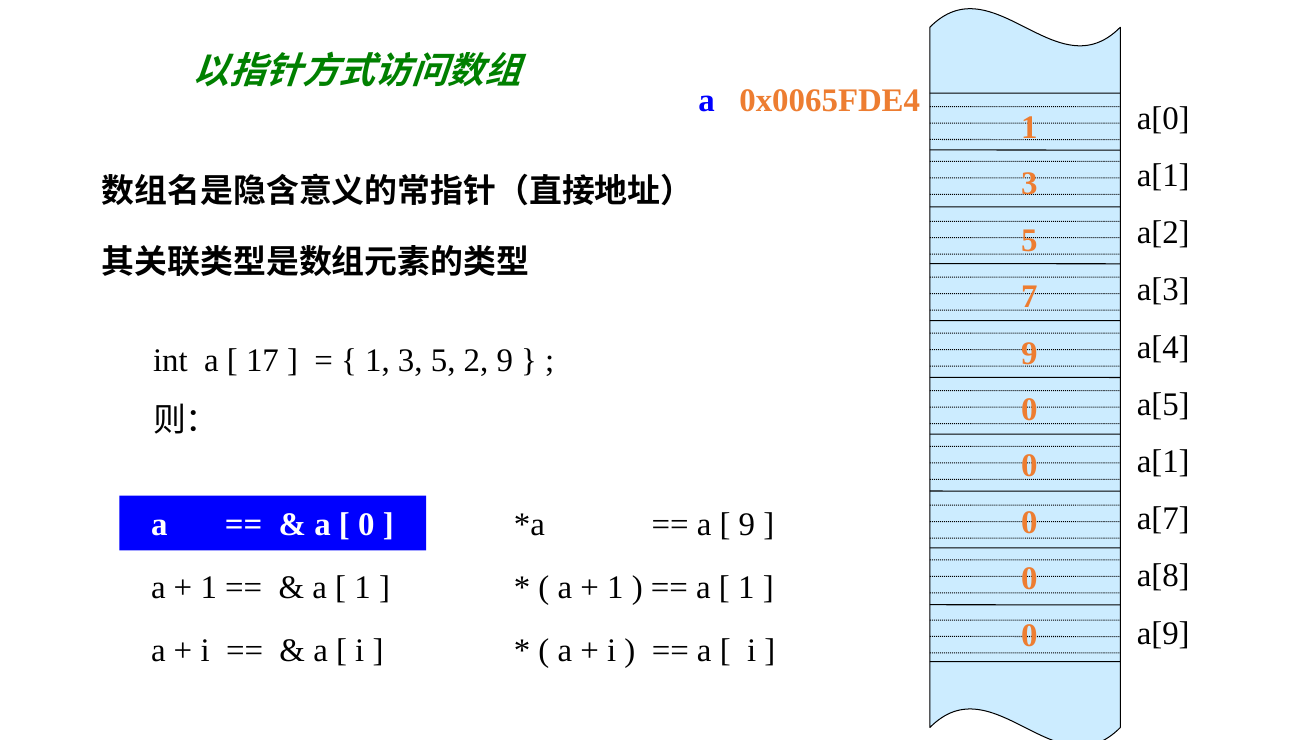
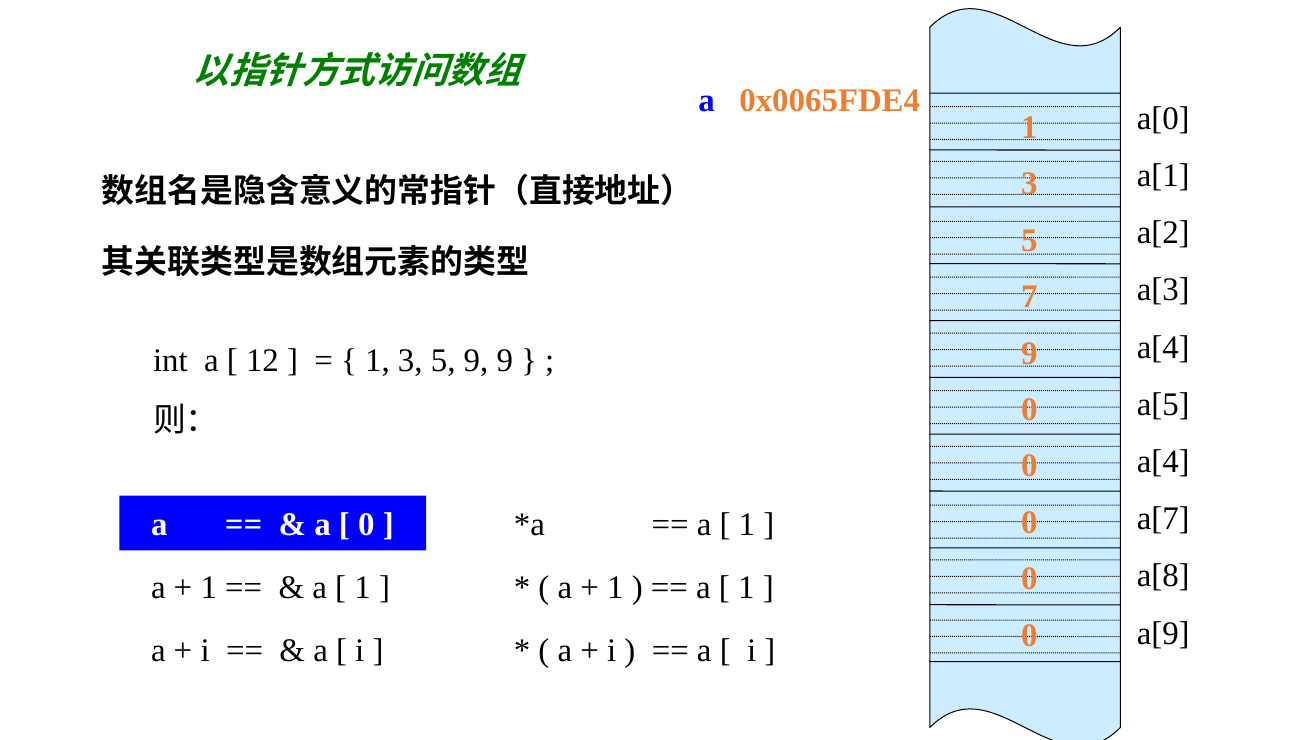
17: 17 -> 12
5 2: 2 -> 9
a[1 at (1163, 461): a[1 -> a[4
9 at (747, 524): 9 -> 1
